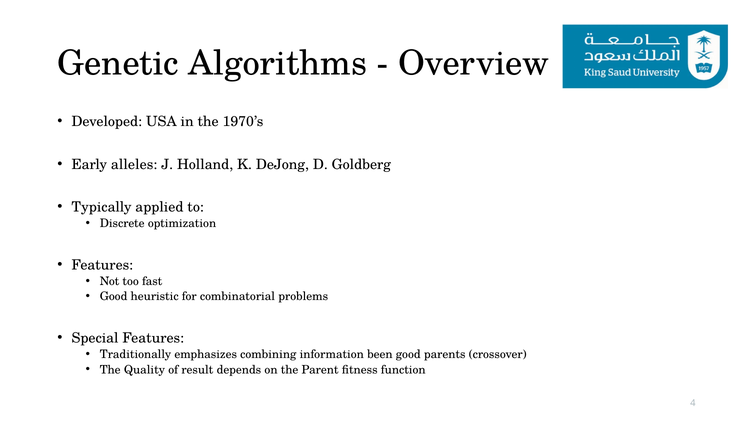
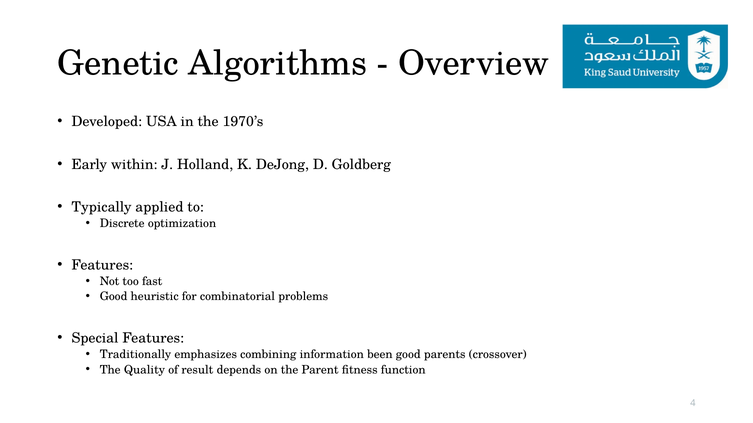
alleles: alleles -> within
